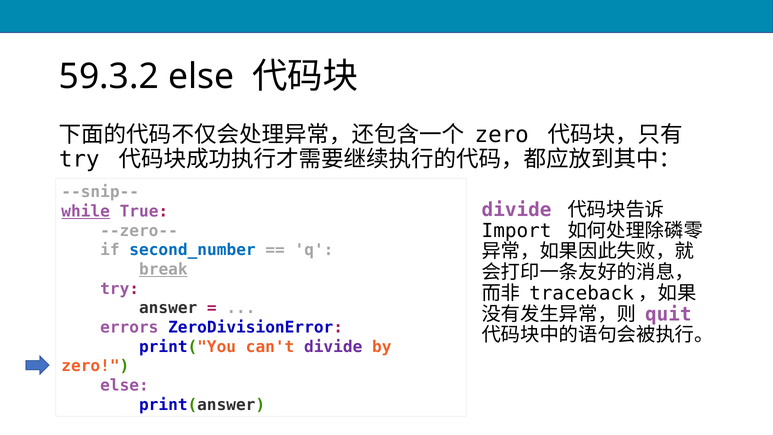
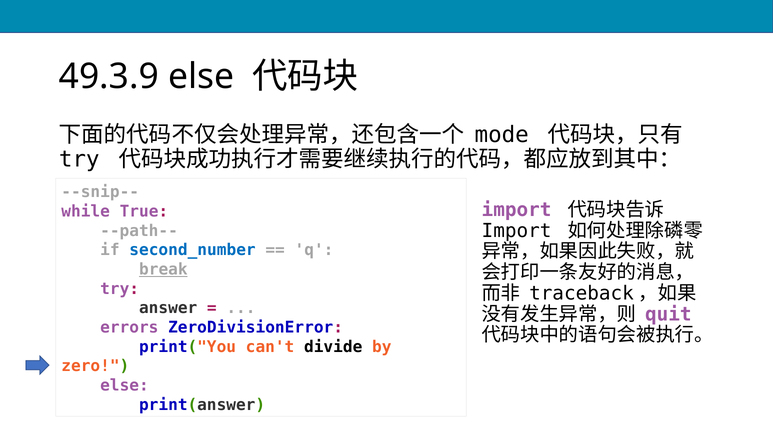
59.3.2: 59.3.2 -> 49.3.9
zero at (502, 135): zero -> mode
divide at (517, 210): divide -> import
while underline: present -> none
--zero--: --zero-- -> --path--
divide at (333, 347) colour: purple -> black
